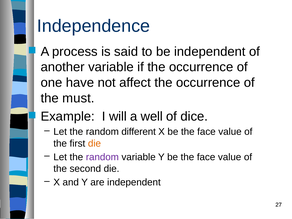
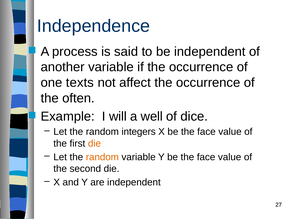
have: have -> texts
must: must -> often
different: different -> integers
random at (102, 157) colour: purple -> orange
